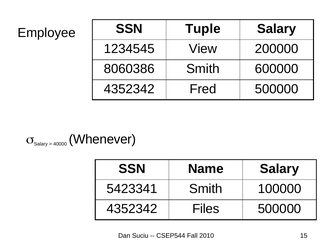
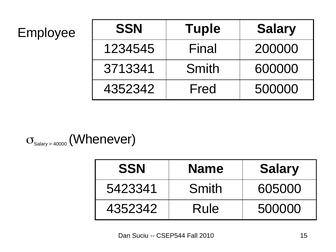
View: View -> Final
8060386: 8060386 -> 3713341
100000: 100000 -> 605000
Files: Files -> Rule
